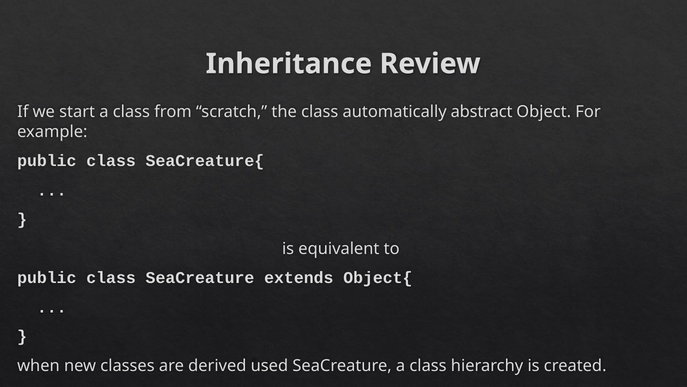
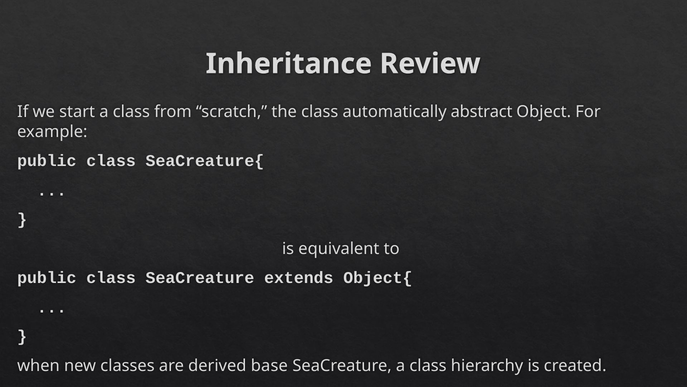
used: used -> base
